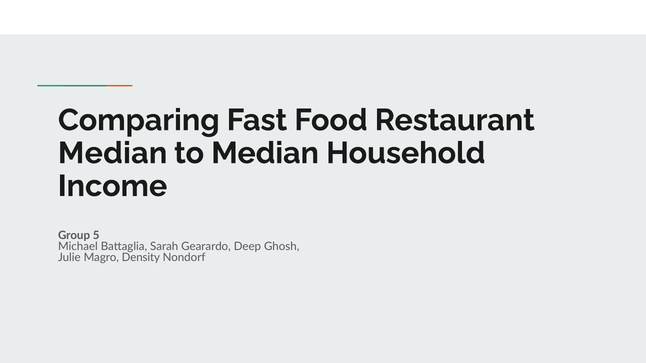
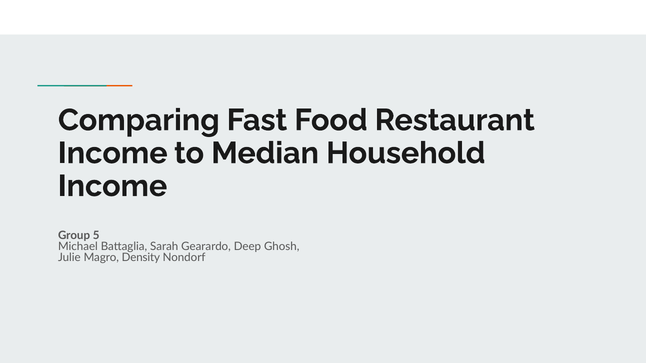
Median at (113, 153): Median -> Income
